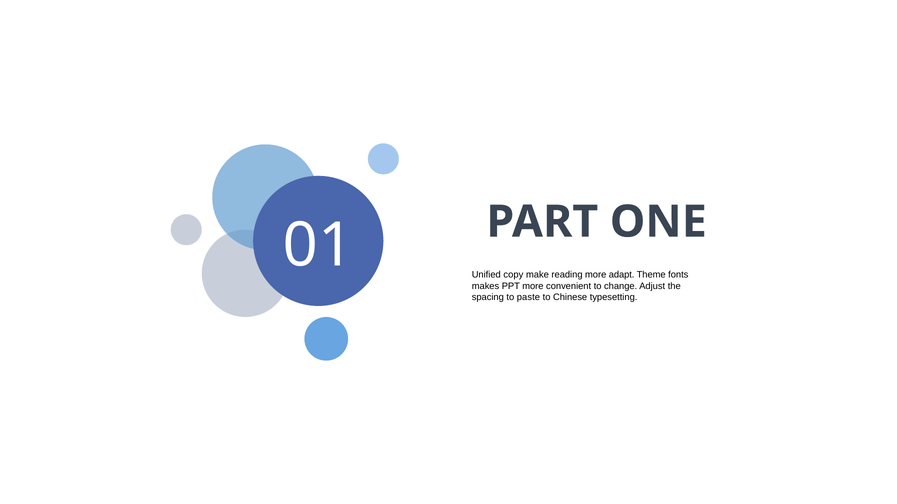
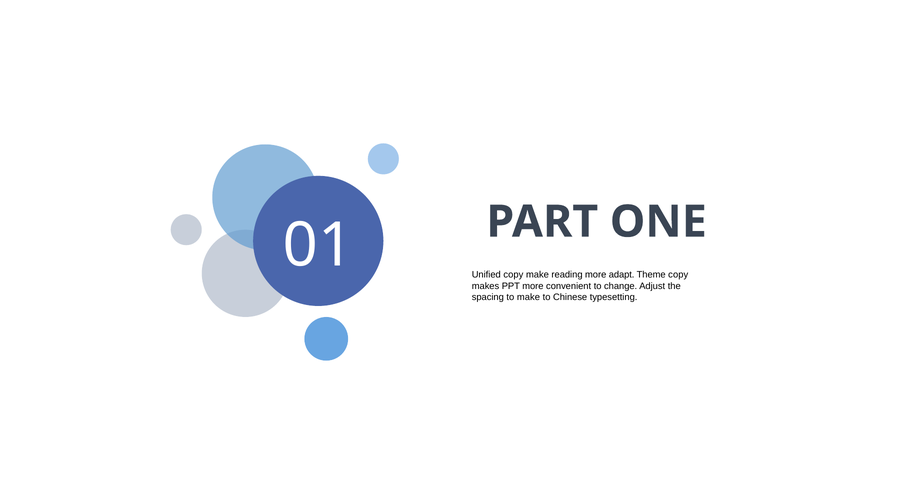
Theme fonts: fonts -> copy
to paste: paste -> make
